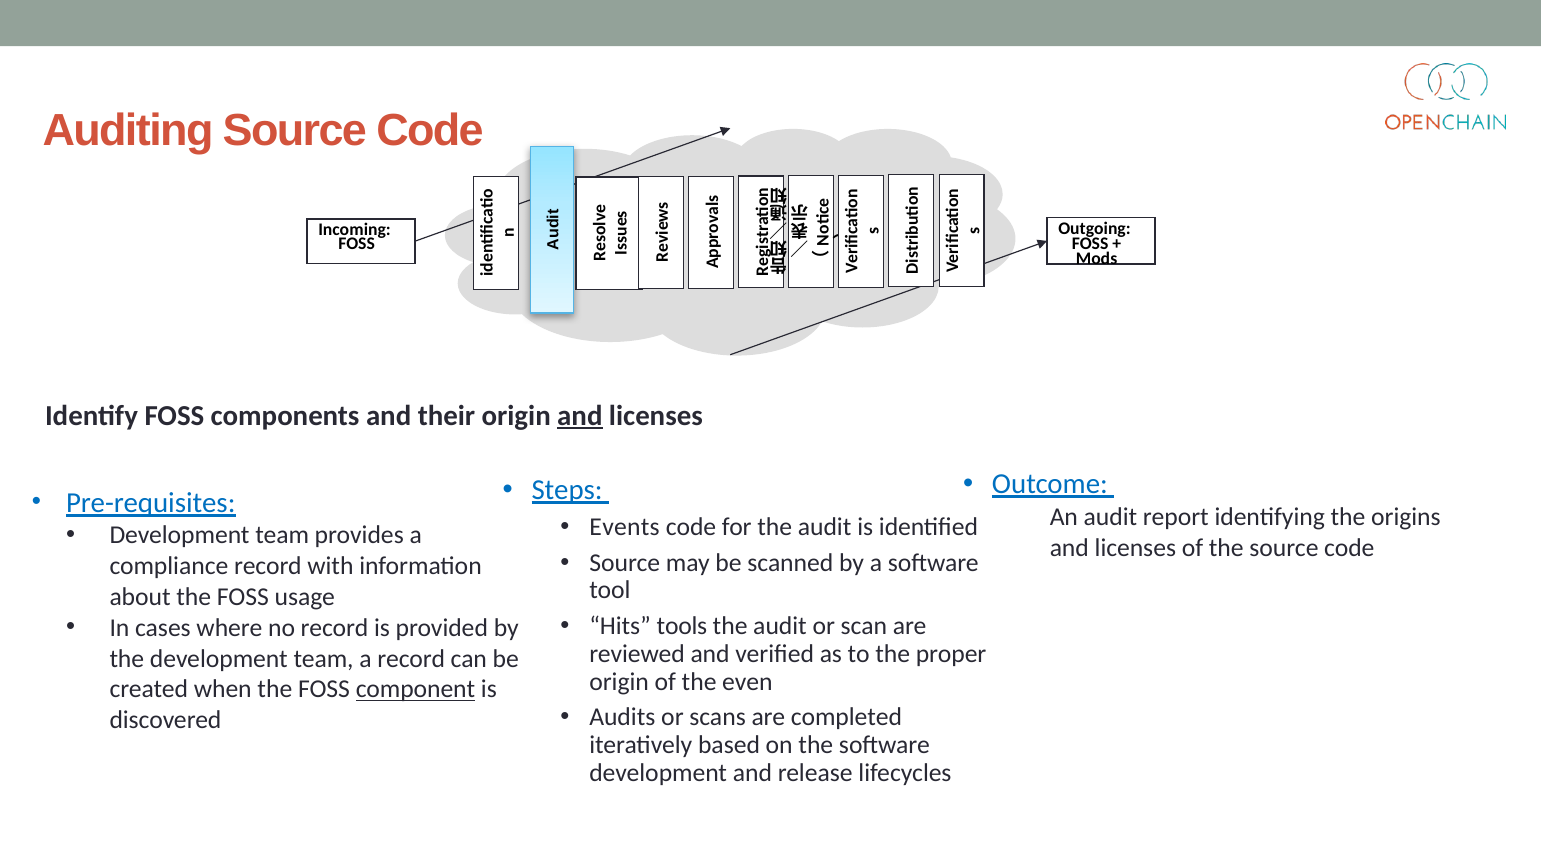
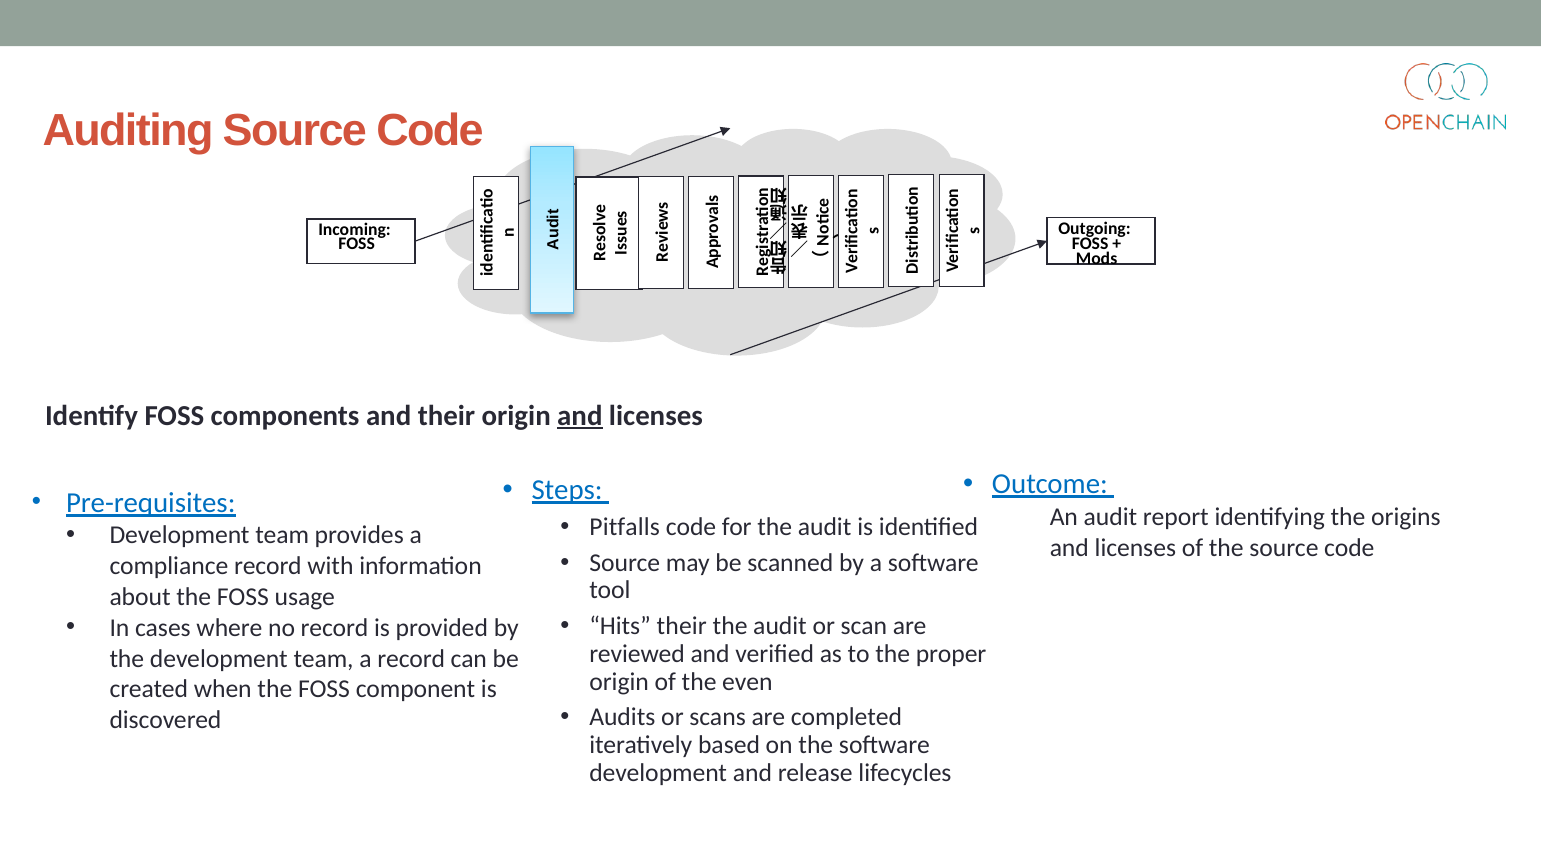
Events: Events -> Pitfalls
Hits tools: tools -> their
component underline: present -> none
